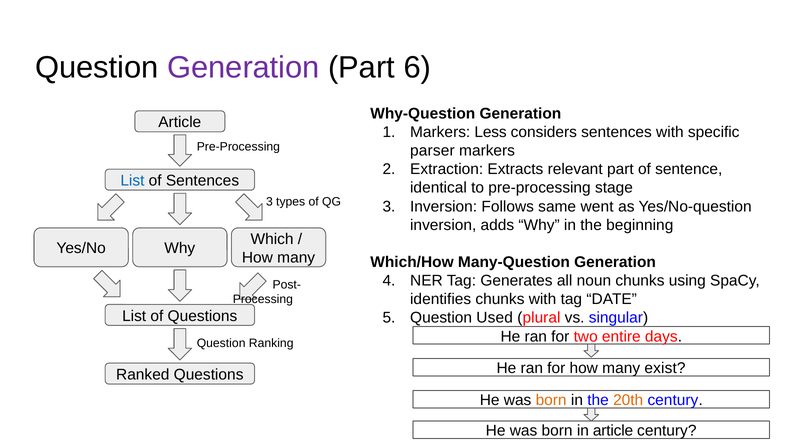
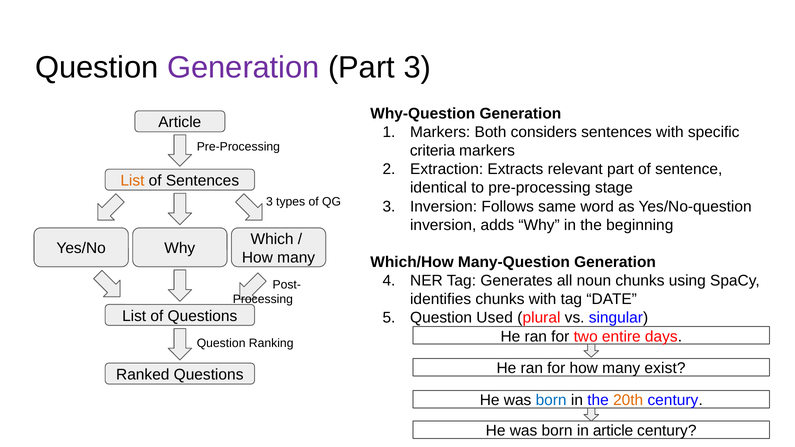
Part 6: 6 -> 3
Less: Less -> Both
parser: parser -> criteria
List at (132, 181) colour: blue -> orange
went: went -> word
born at (551, 400) colour: orange -> blue
